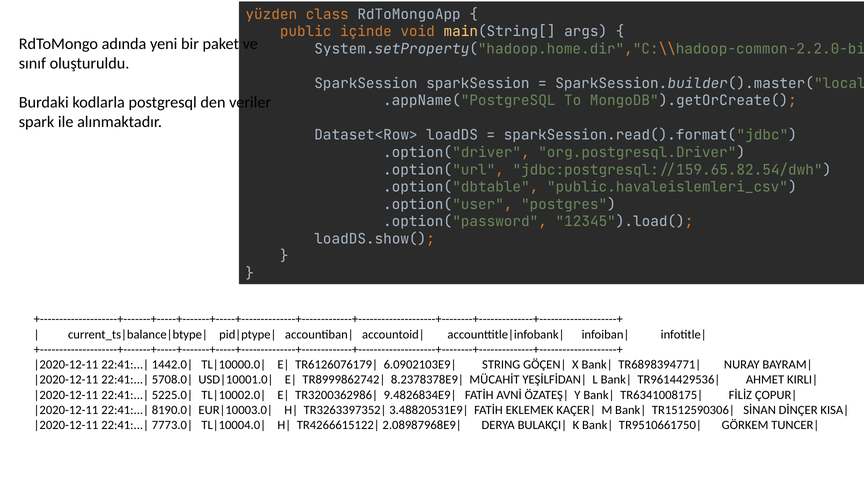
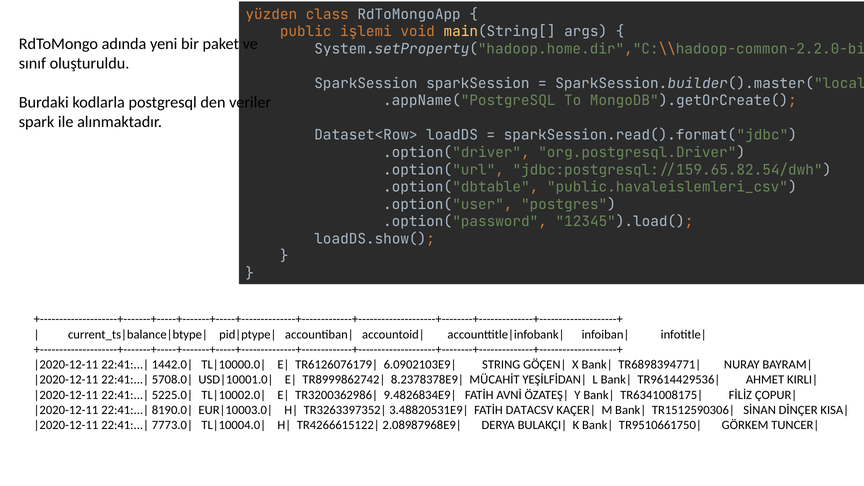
içinde: içinde -> işlemi
EKLEMEK: EKLEMEK -> DATACSV
